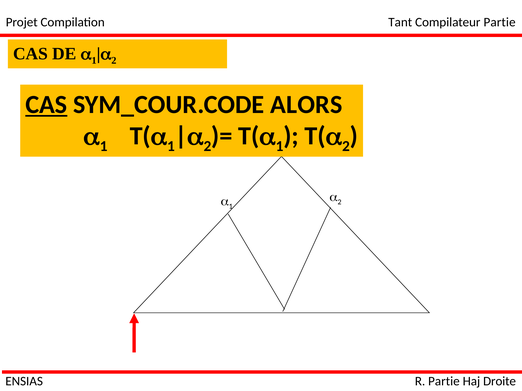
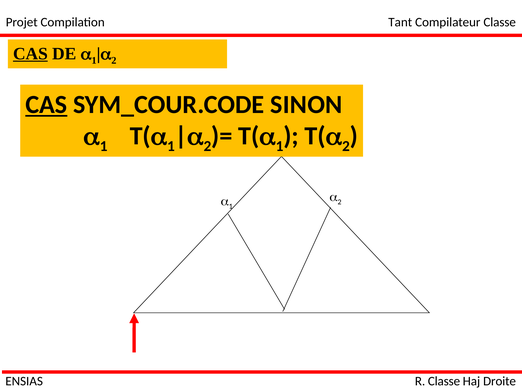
Compilateur Partie: Partie -> Classe
CAS at (30, 54) underline: none -> present
ALORS: ALORS -> SINON
R Partie: Partie -> Classe
